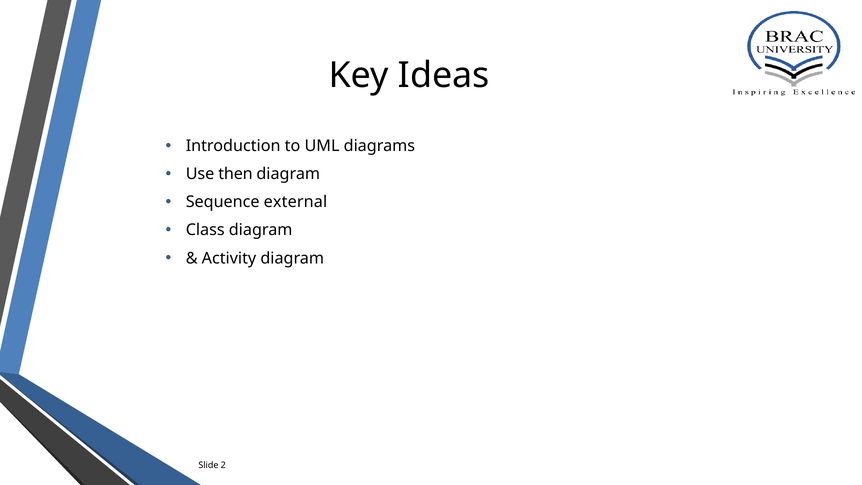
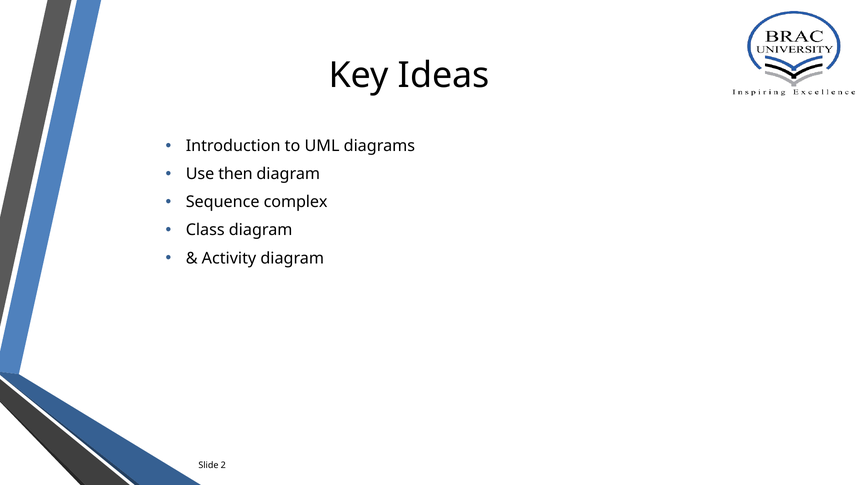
external: external -> complex
